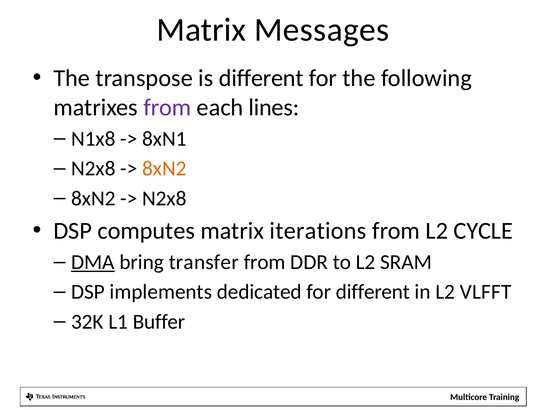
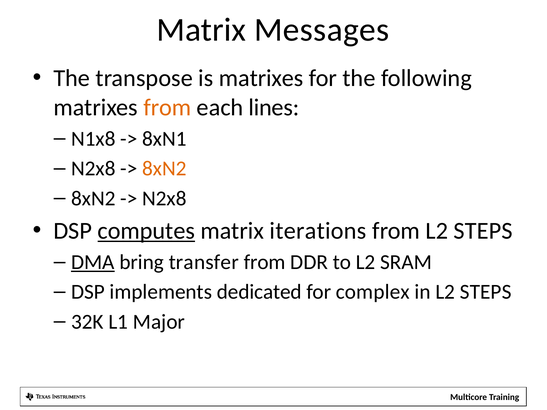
is different: different -> matrixes
from at (167, 107) colour: purple -> orange
computes underline: none -> present
from L2 CYCLE: CYCLE -> STEPS
for different: different -> complex
in L2 VLFFT: VLFFT -> STEPS
Buffer: Buffer -> Major
